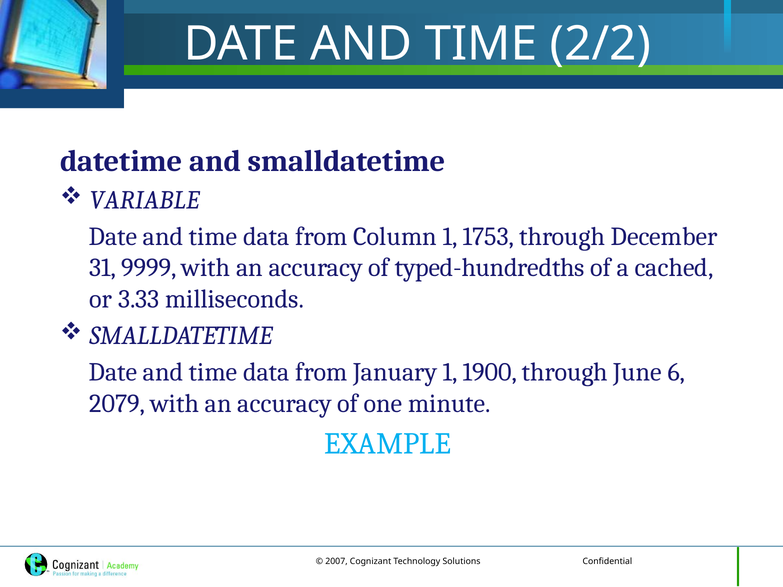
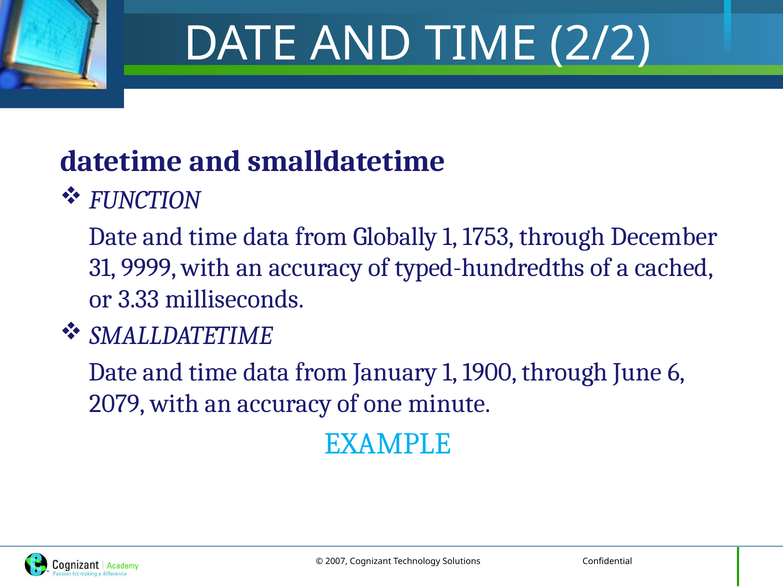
VARIABLE: VARIABLE -> FUNCTION
Column: Column -> Globally
